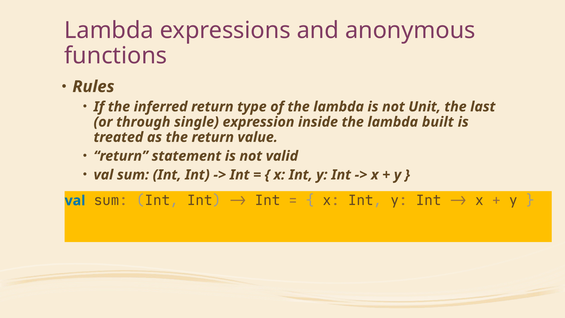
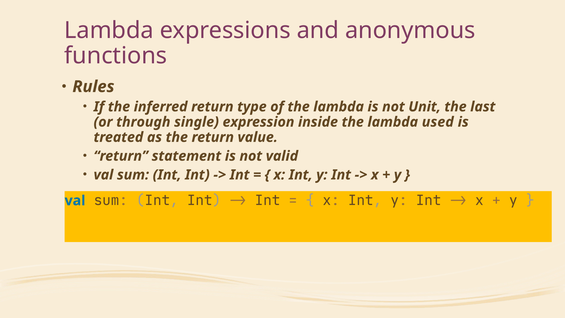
built: built -> used
